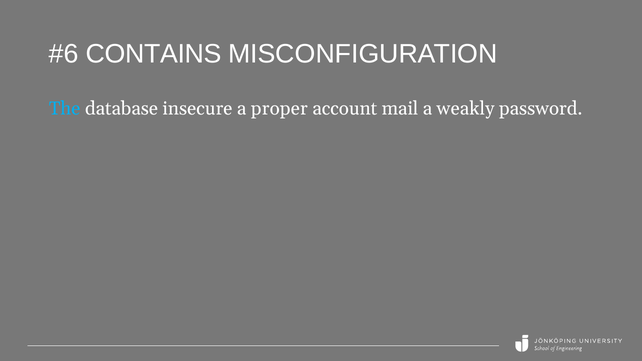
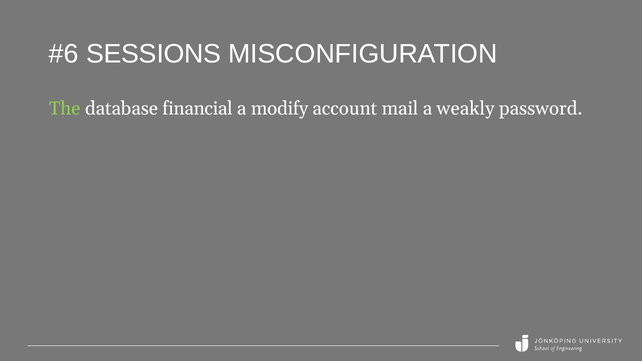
CONTAINS: CONTAINS -> SESSIONS
The colour: light blue -> light green
insecure: insecure -> financial
proper: proper -> modify
